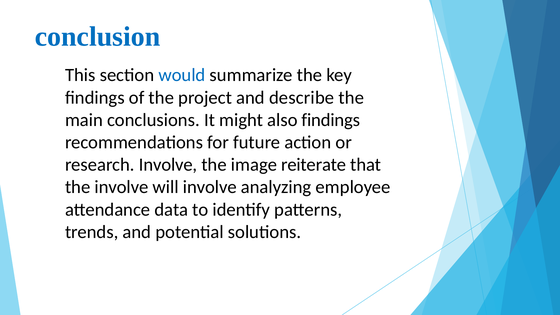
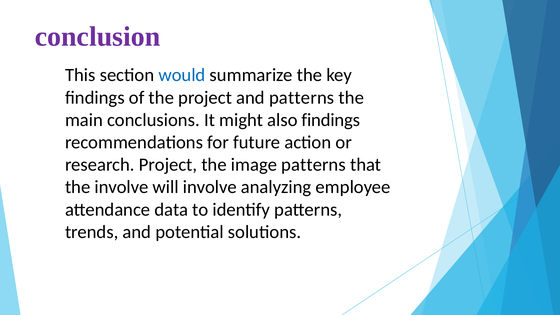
conclusion colour: blue -> purple
and describe: describe -> patterns
research Involve: Involve -> Project
image reiterate: reiterate -> patterns
